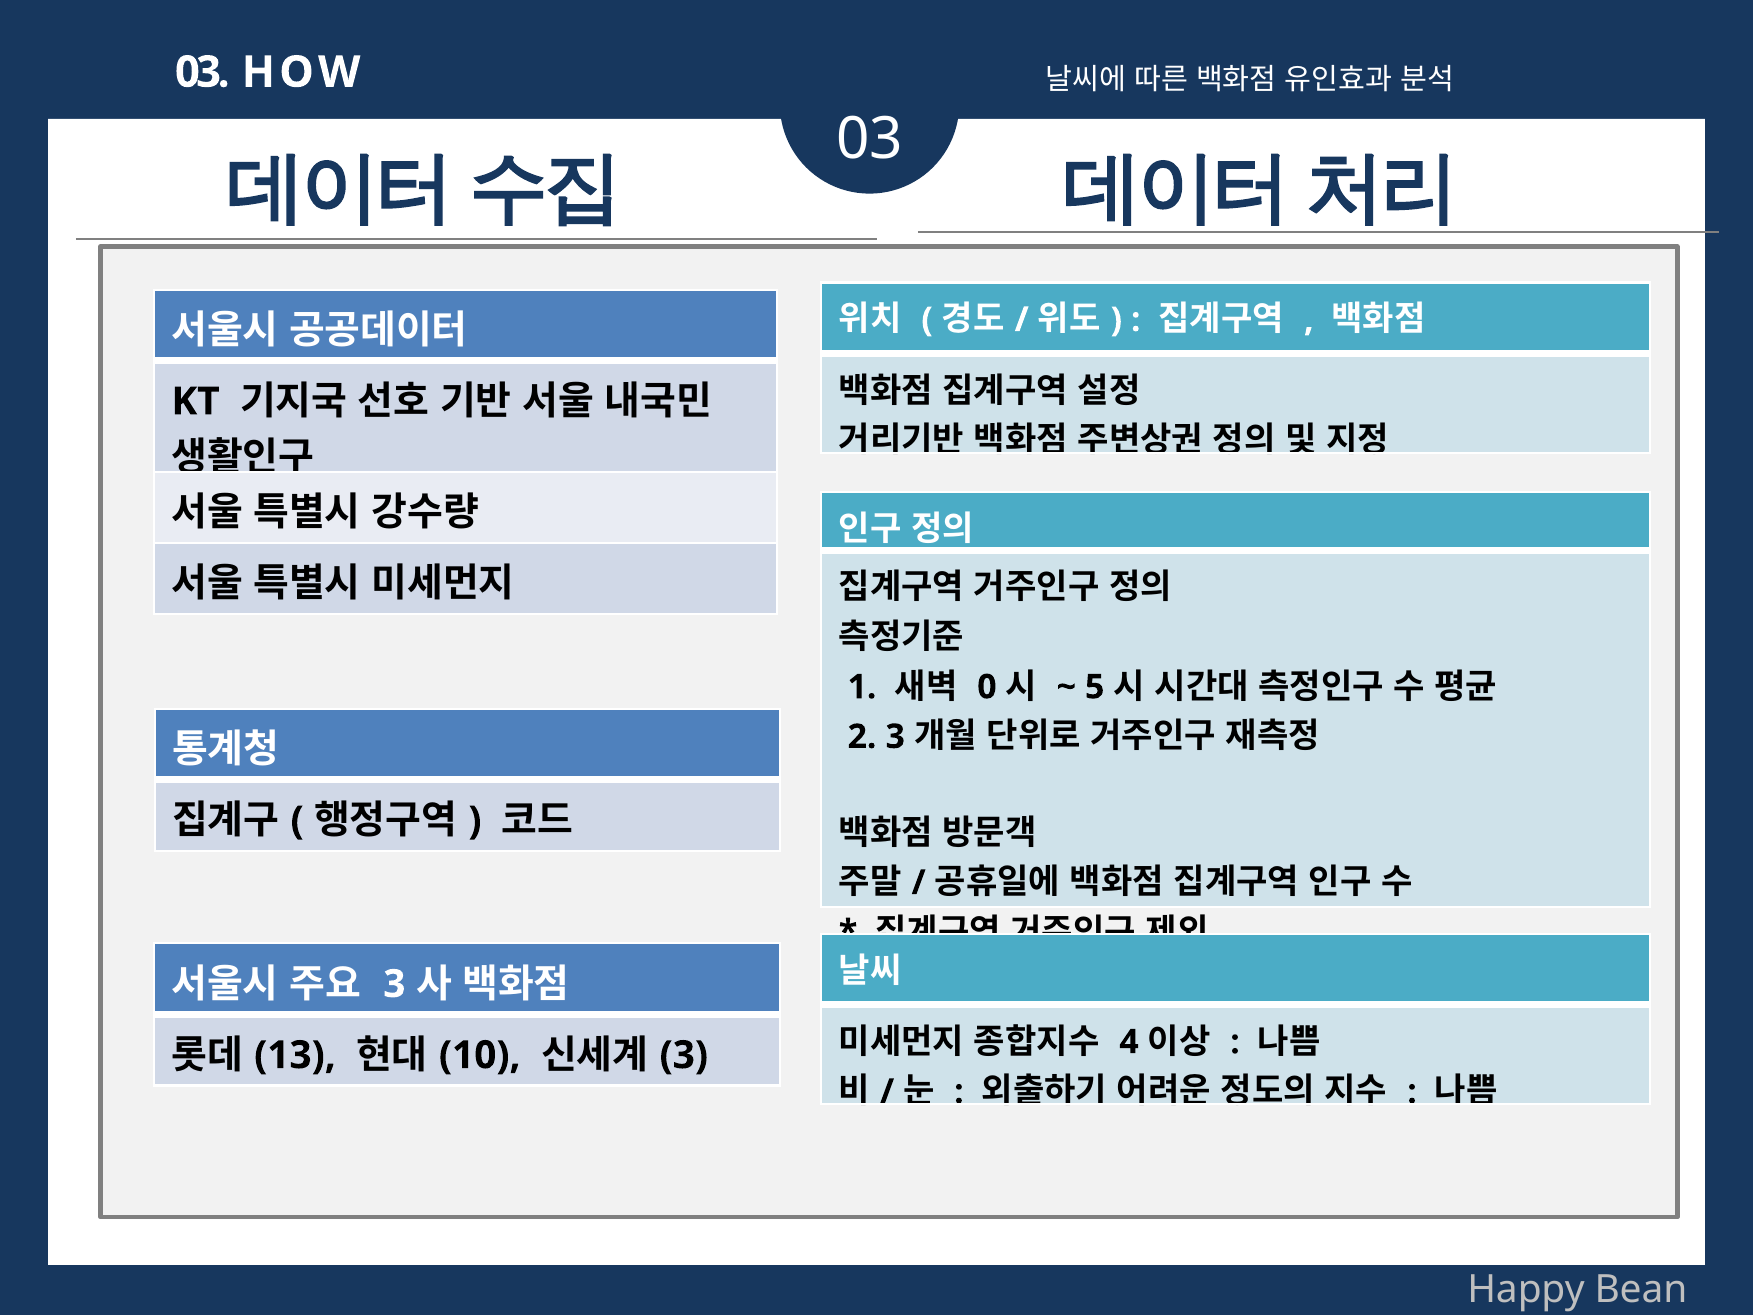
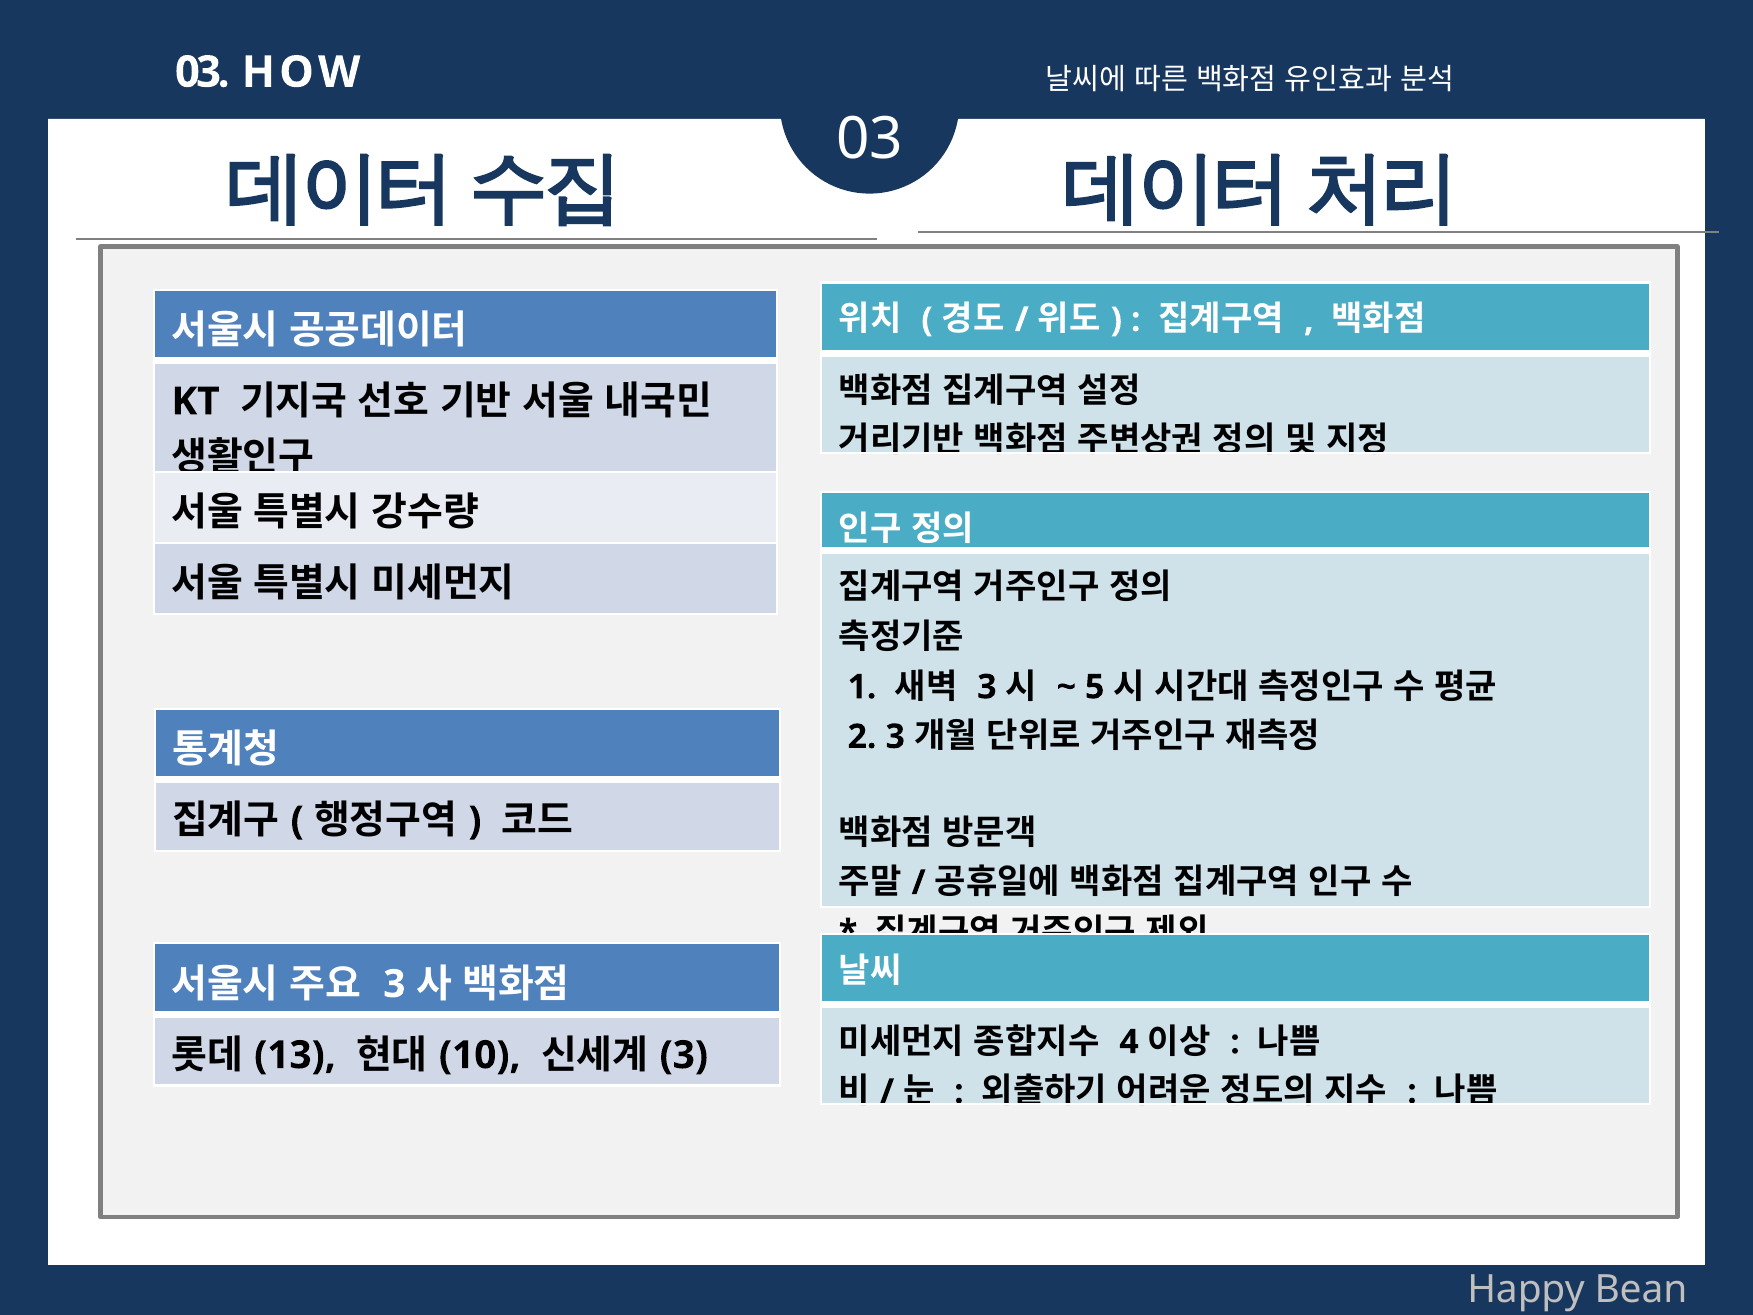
0 at (987, 687): 0 -> 3
